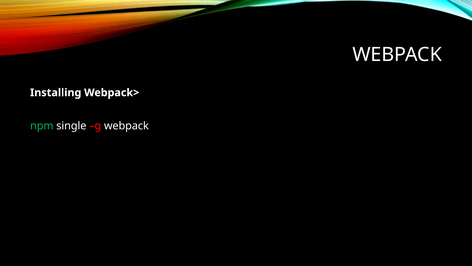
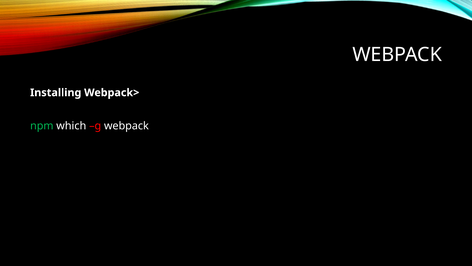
single: single -> which
